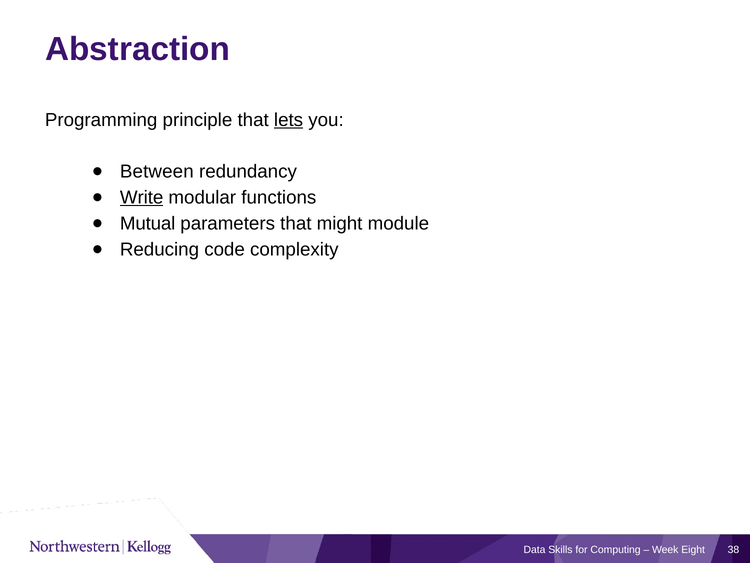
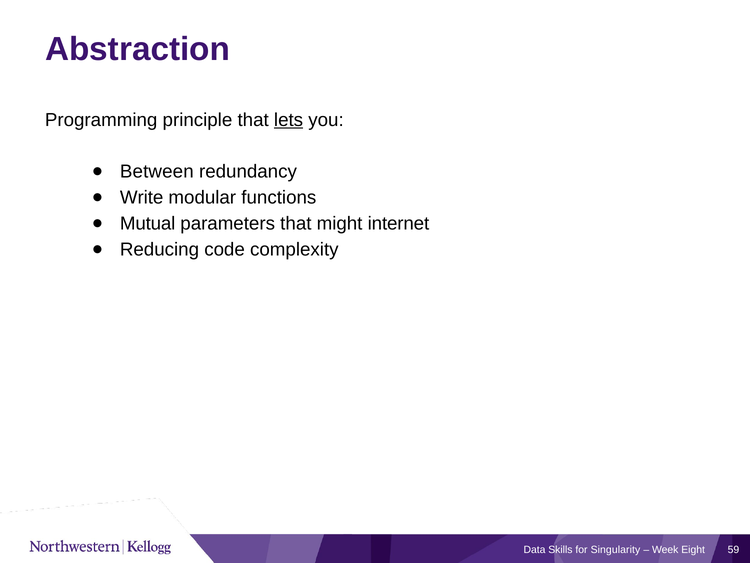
Write underline: present -> none
module: module -> internet
Computing: Computing -> Singularity
38: 38 -> 59
